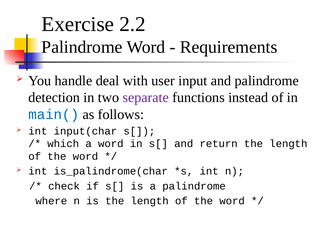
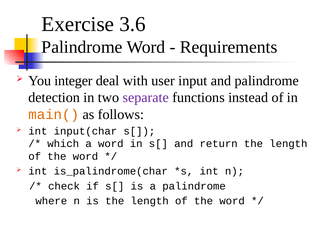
2.2: 2.2 -> 3.6
handle: handle -> integer
main( colour: blue -> orange
